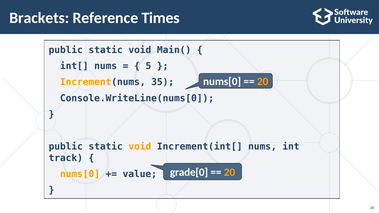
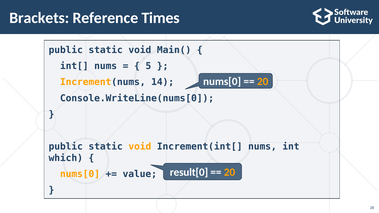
35: 35 -> 14
track: track -> which
grade[0: grade[0 -> result[0
